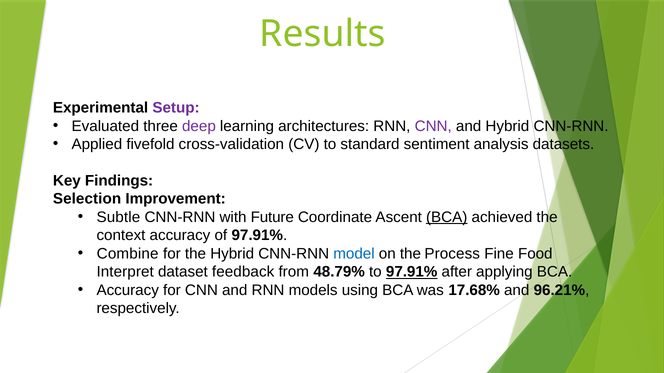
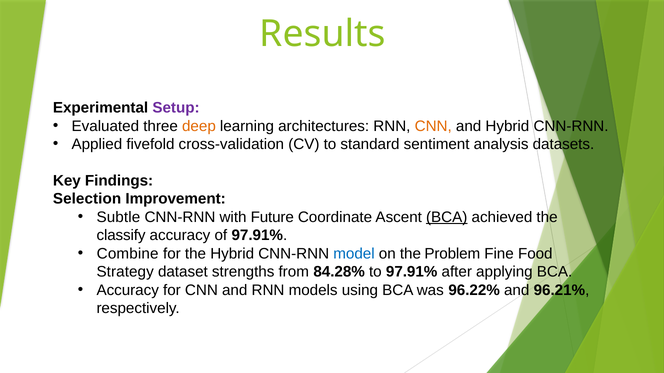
deep colour: purple -> orange
CNN at (433, 126) colour: purple -> orange
context: context -> classify
Process: Process -> Problem
Interpret: Interpret -> Strategy
feedback: feedback -> strengths
48.79%: 48.79% -> 84.28%
97.91% at (412, 272) underline: present -> none
17.68%: 17.68% -> 96.22%
